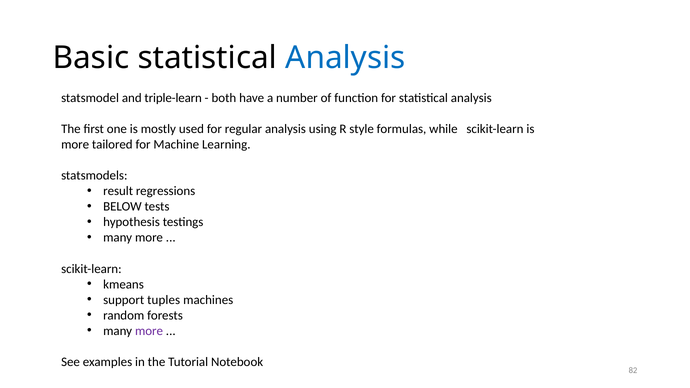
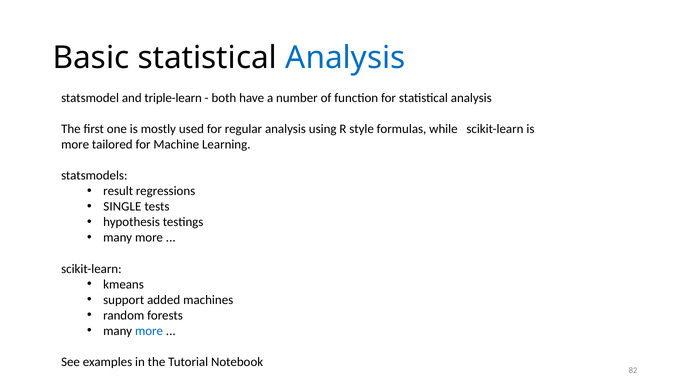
BELOW: BELOW -> SINGLE
tuples: tuples -> added
more at (149, 331) colour: purple -> blue
